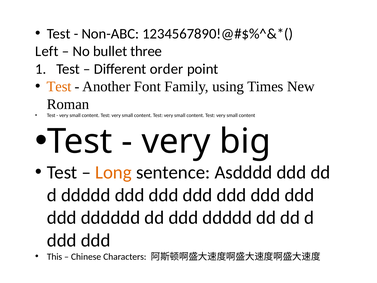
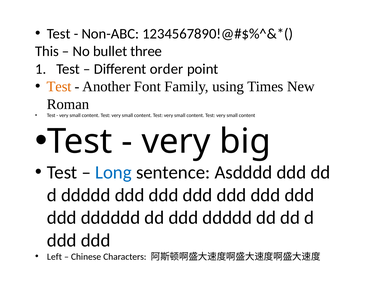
Left: Left -> This
Long colour: orange -> blue
This: This -> Left
